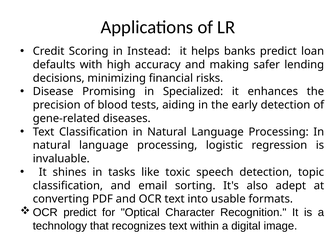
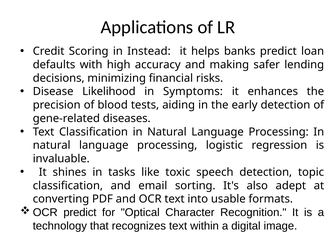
Promising: Promising -> Likelihood
Specialized: Specialized -> Symptoms
